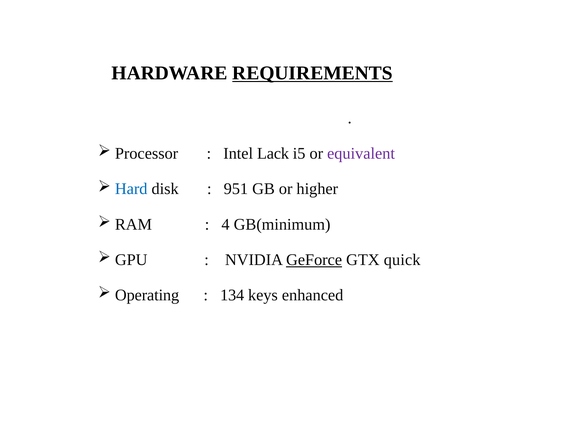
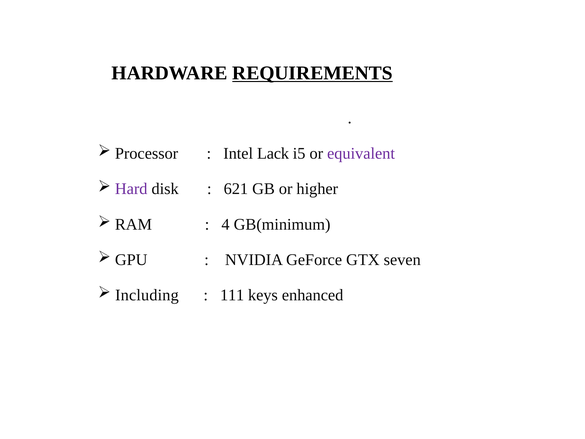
Hard colour: blue -> purple
951: 951 -> 621
GeForce underline: present -> none
quick: quick -> seven
Operating: Operating -> Including
134: 134 -> 111
